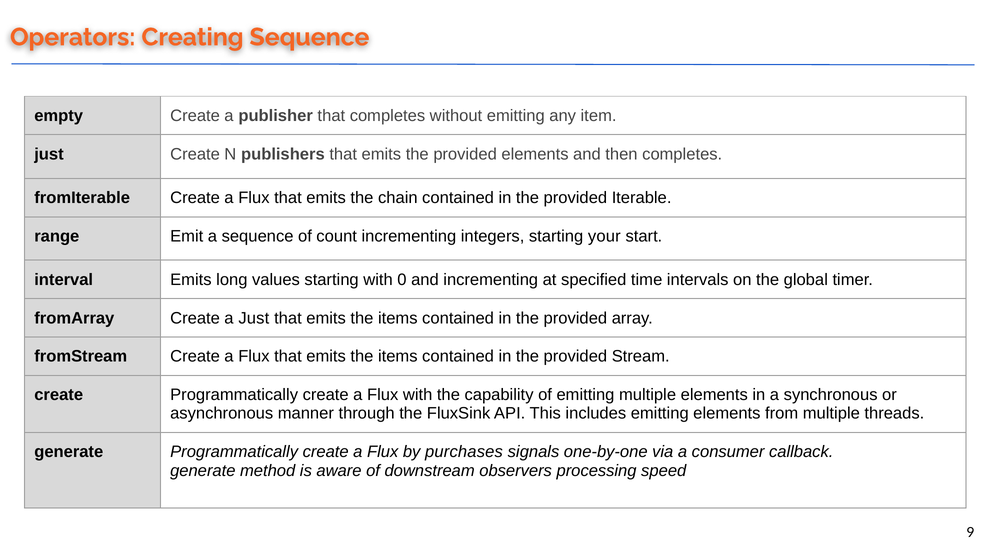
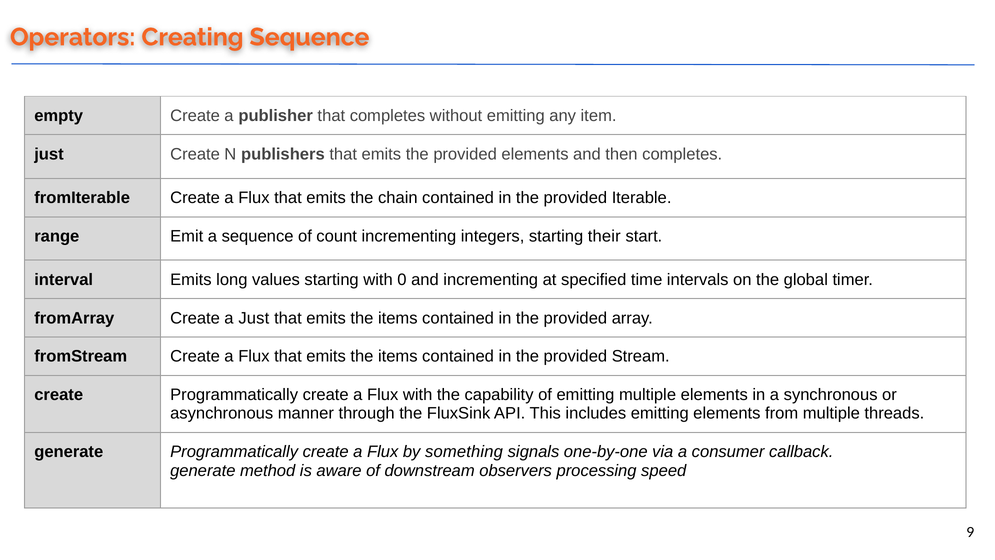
your: your -> their
purchases: purchases -> something
